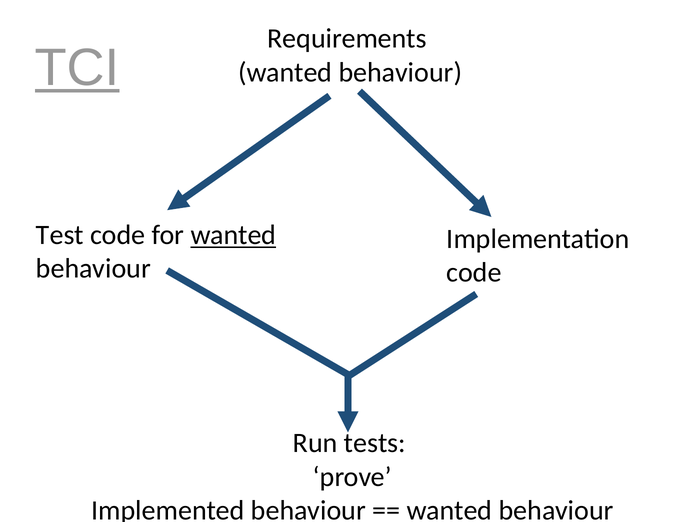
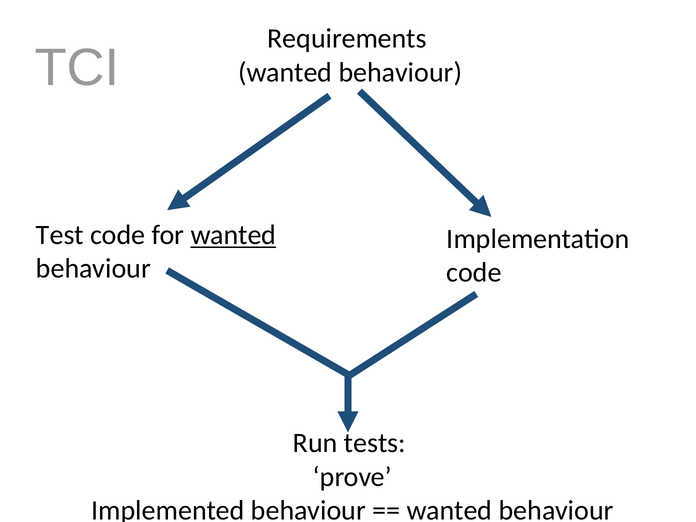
TCI underline: present -> none
